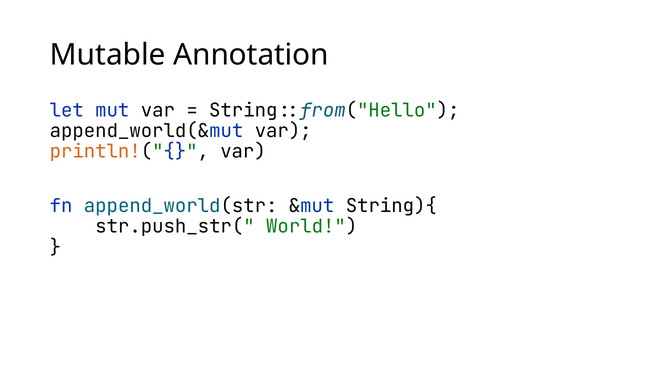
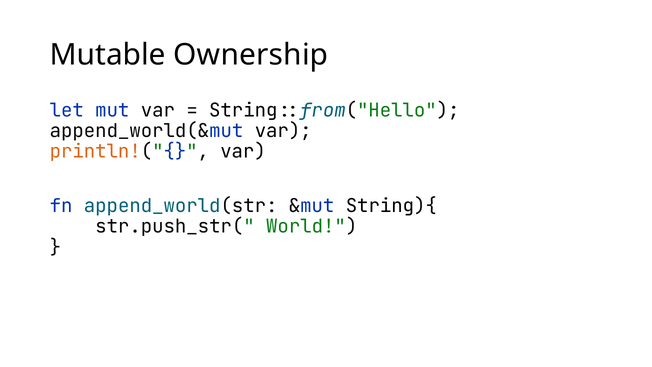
Annotation: Annotation -> Ownership
